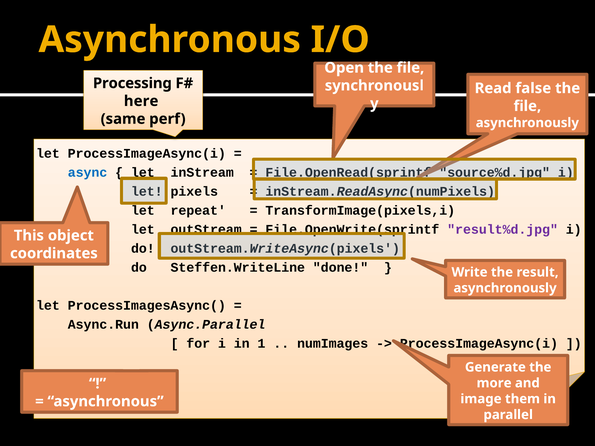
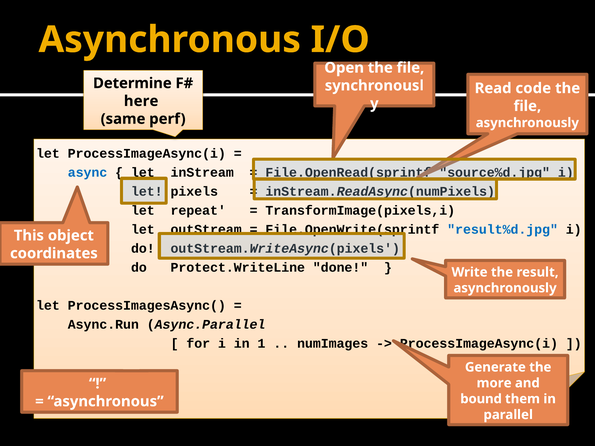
Processing: Processing -> Determine
false: false -> code
result%d.jpg colour: purple -> blue
Steffen.WriteLine: Steffen.WriteLine -> Protect.WriteLine
image: image -> bound
